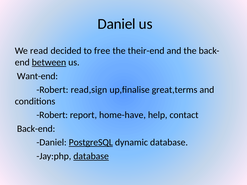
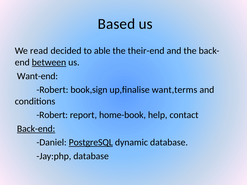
Daniel at (117, 24): Daniel -> Based
free: free -> able
read,sign: read,sign -> book,sign
great,terms: great,terms -> want,terms
home-have: home-have -> home-book
Back-end underline: none -> present
database at (91, 156) underline: present -> none
